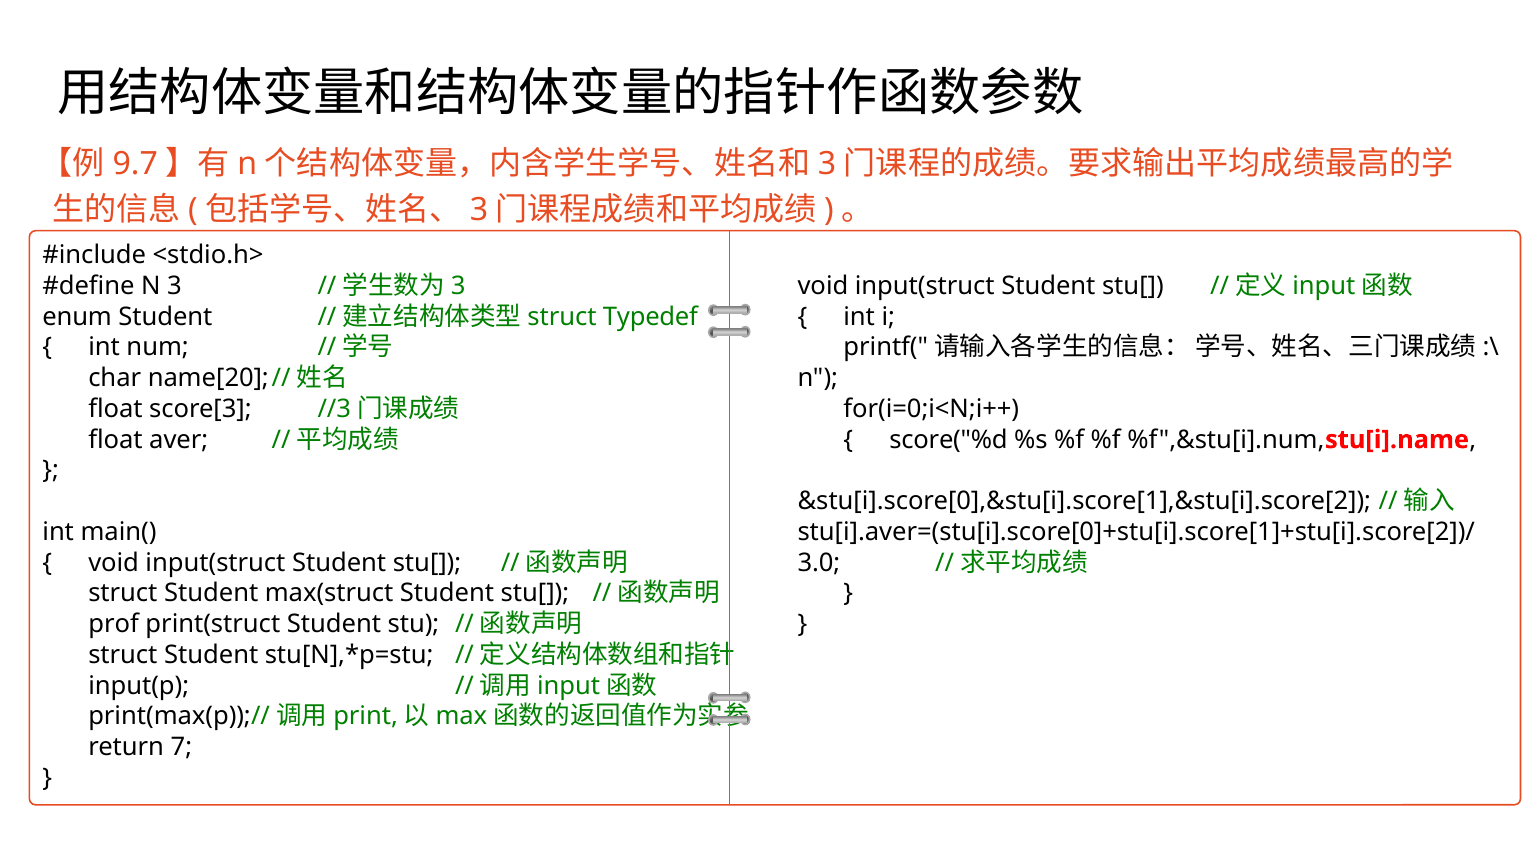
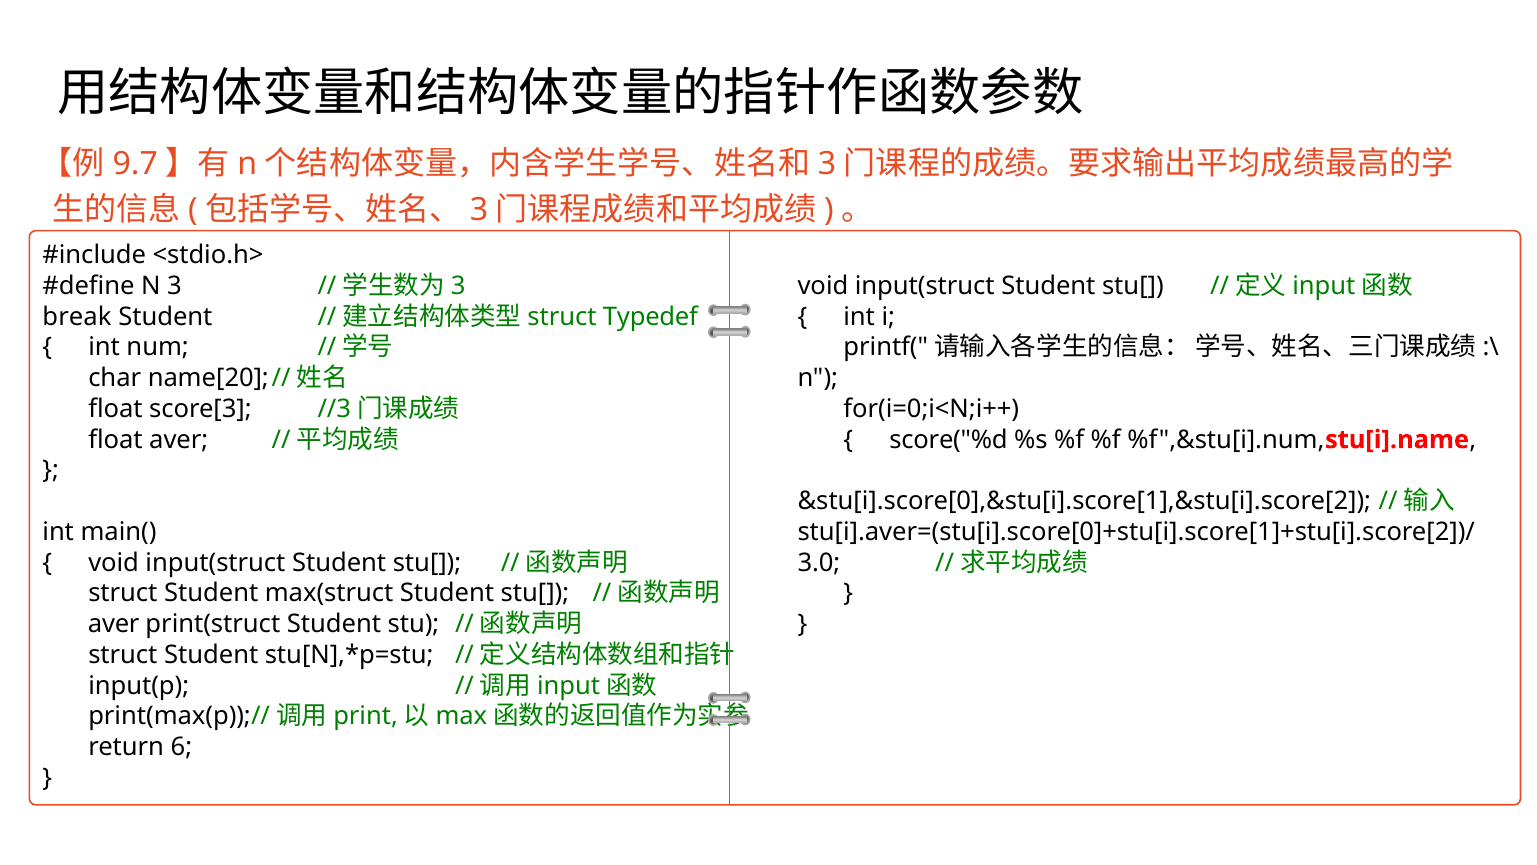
enum: enum -> break
prof at (114, 624): prof -> aver
7: 7 -> 6
